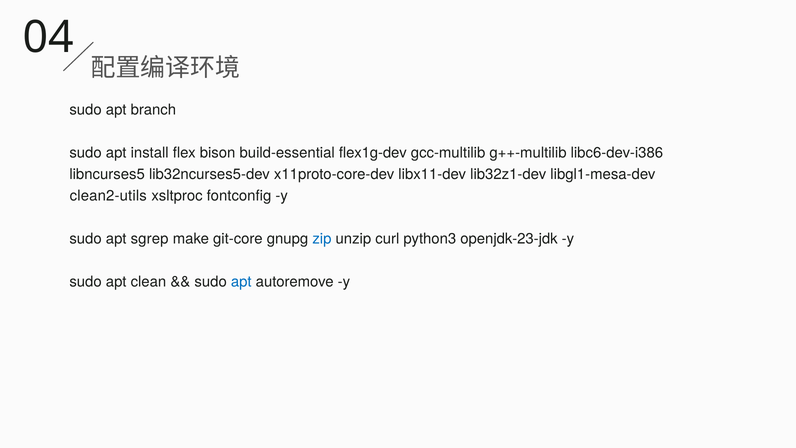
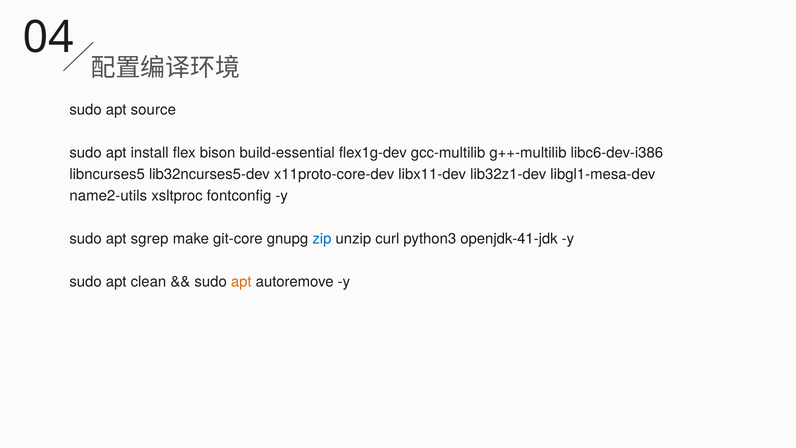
branch: branch -> source
clean2-utils: clean2-utils -> name2-utils
openjdk-23-jdk: openjdk-23-jdk -> openjdk-41-jdk
apt at (241, 282) colour: blue -> orange
